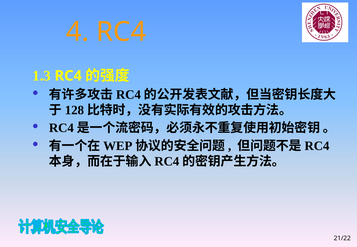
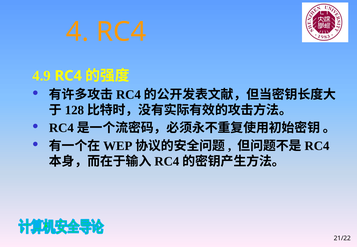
1.3: 1.3 -> 4.9
